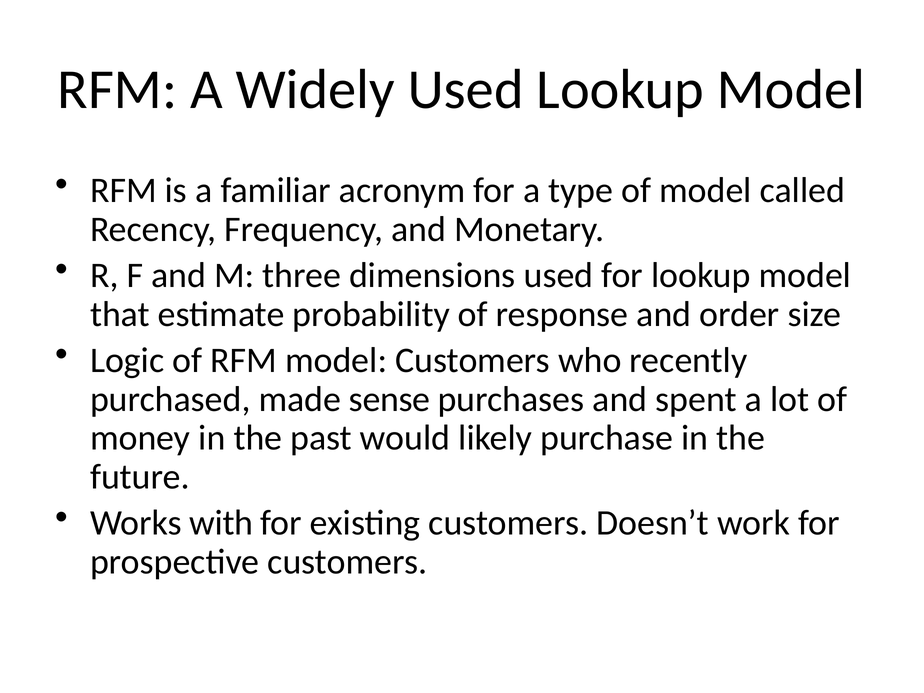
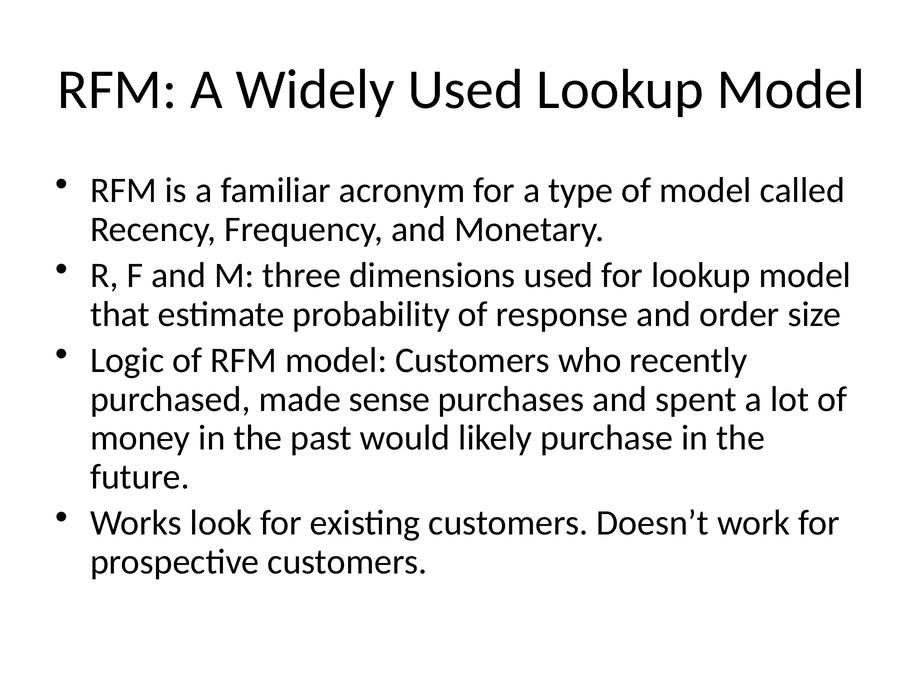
with: with -> look
